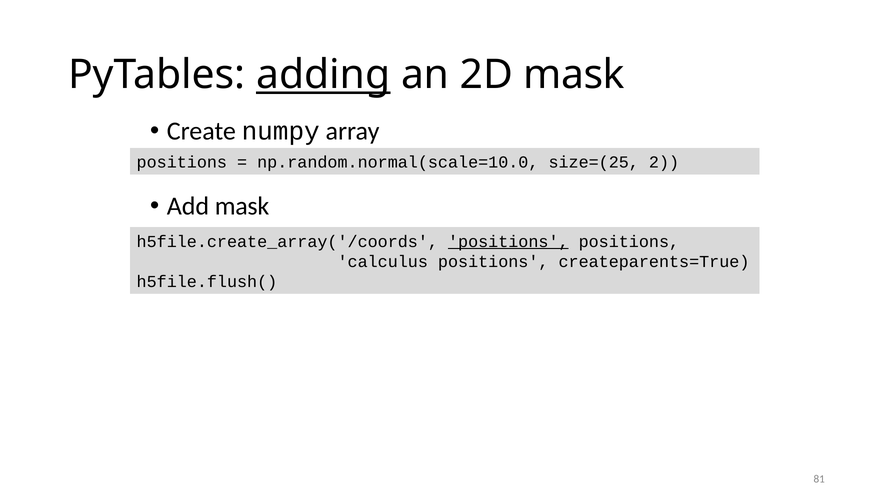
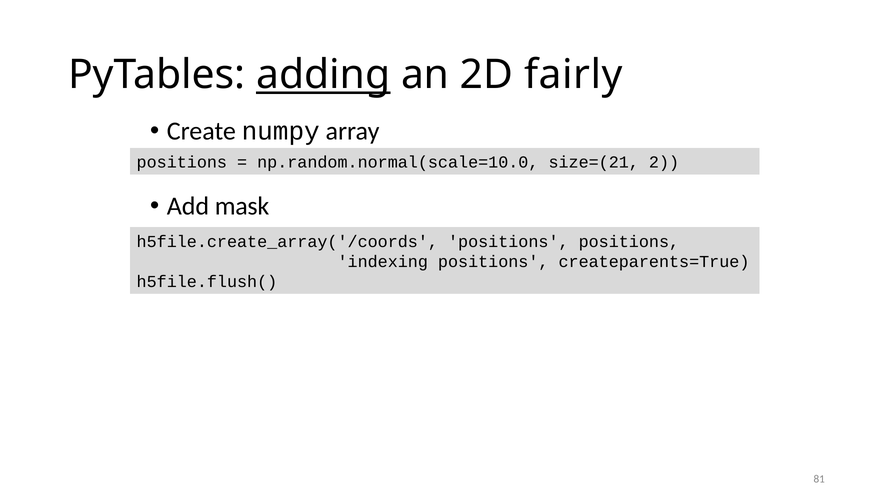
2D mask: mask -> fairly
size=(25: size=(25 -> size=(21
positions at (508, 242) underline: present -> none
calculus: calculus -> indexing
